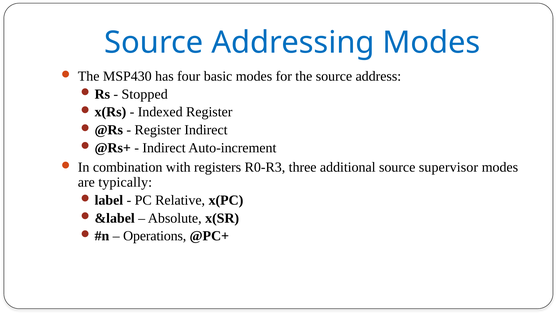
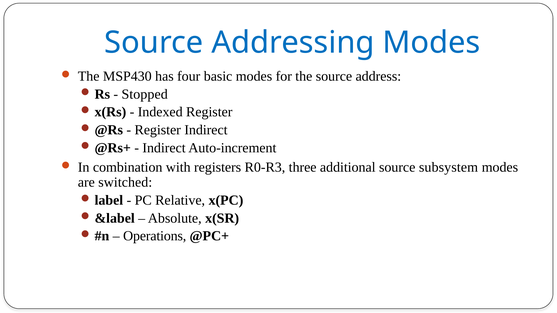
supervisor: supervisor -> subsystem
typically: typically -> switched
